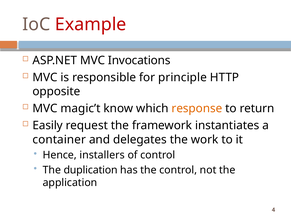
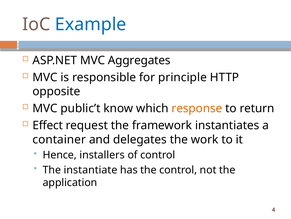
Example colour: red -> blue
Invocations: Invocations -> Aggregates
magic’t: magic’t -> public’t
Easily: Easily -> Effect
duplication: duplication -> instantiate
